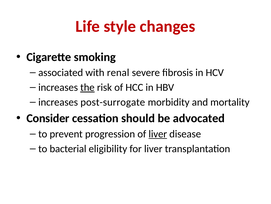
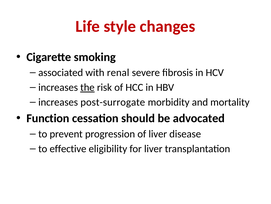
Consider: Consider -> Function
liver at (158, 133) underline: present -> none
bacterial: bacterial -> effective
